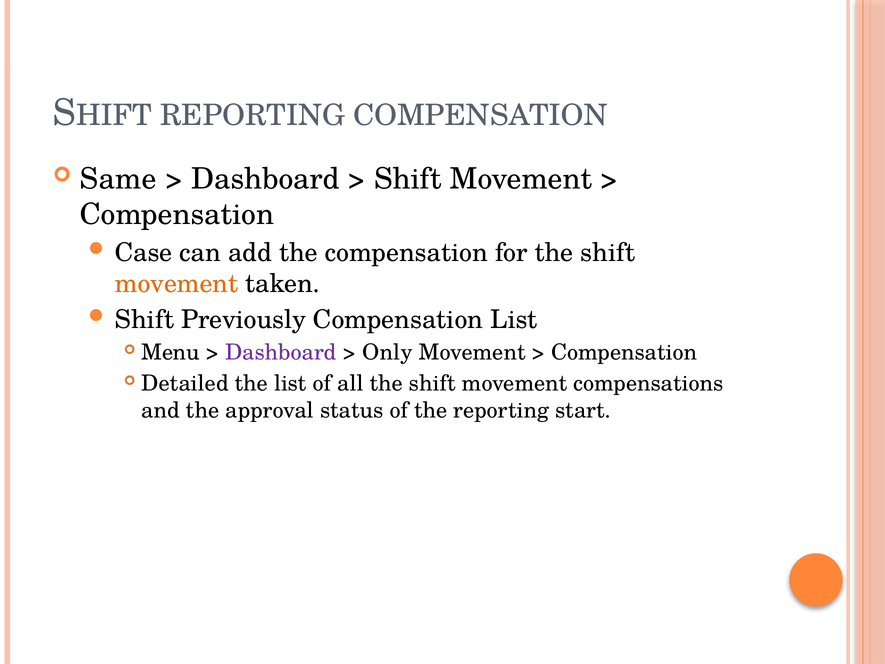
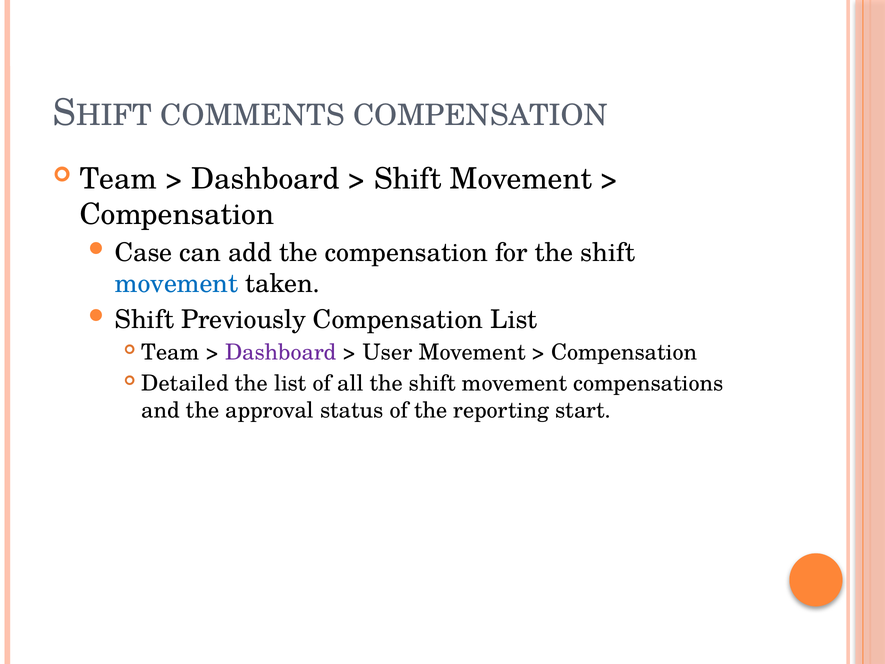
REPORTING at (253, 116): REPORTING -> COMMENTS
Same at (118, 179): Same -> Team
movement at (177, 283) colour: orange -> blue
Menu at (171, 353): Menu -> Team
Only: Only -> User
